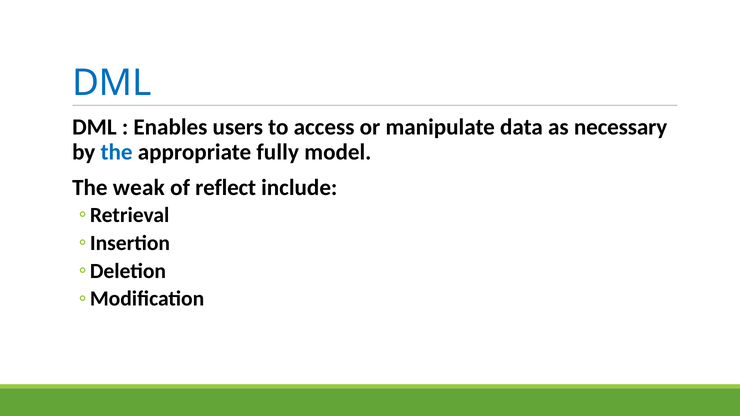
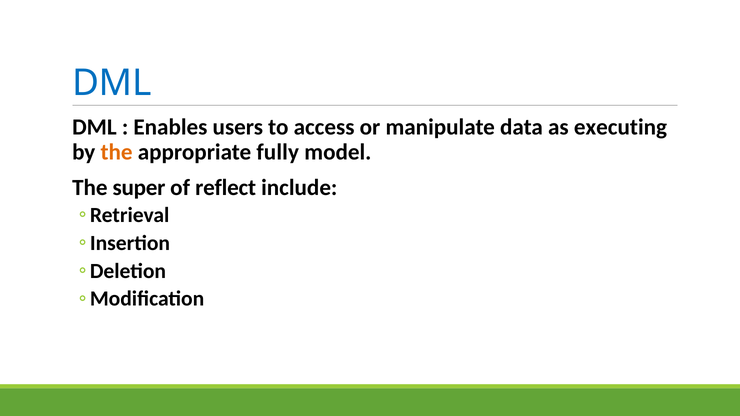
necessary: necessary -> executing
the at (117, 152) colour: blue -> orange
weak: weak -> super
